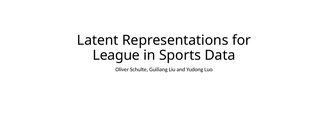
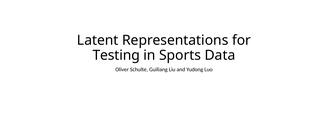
League: League -> Testing
